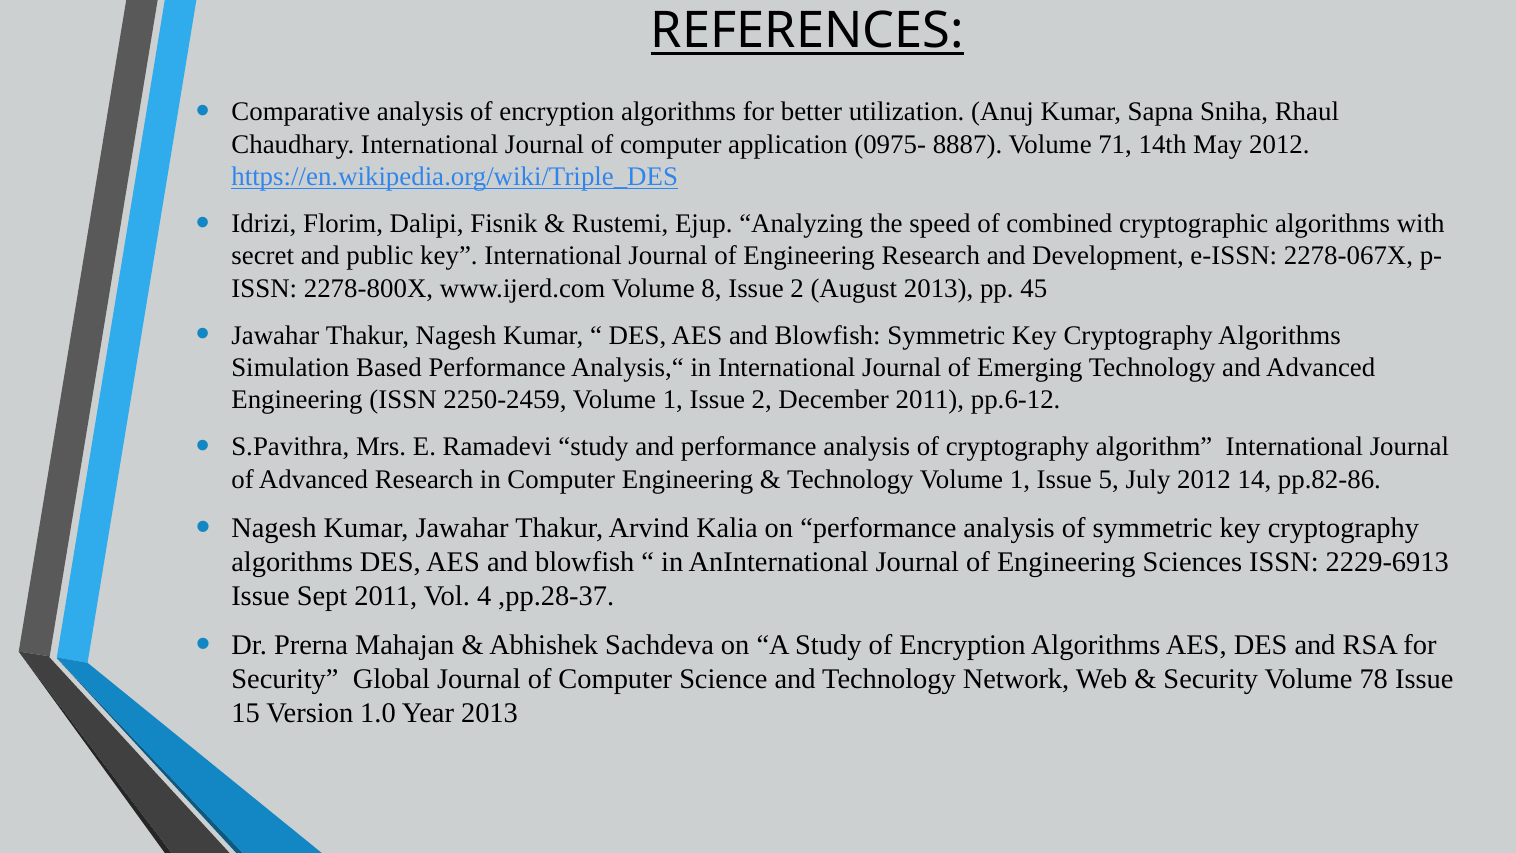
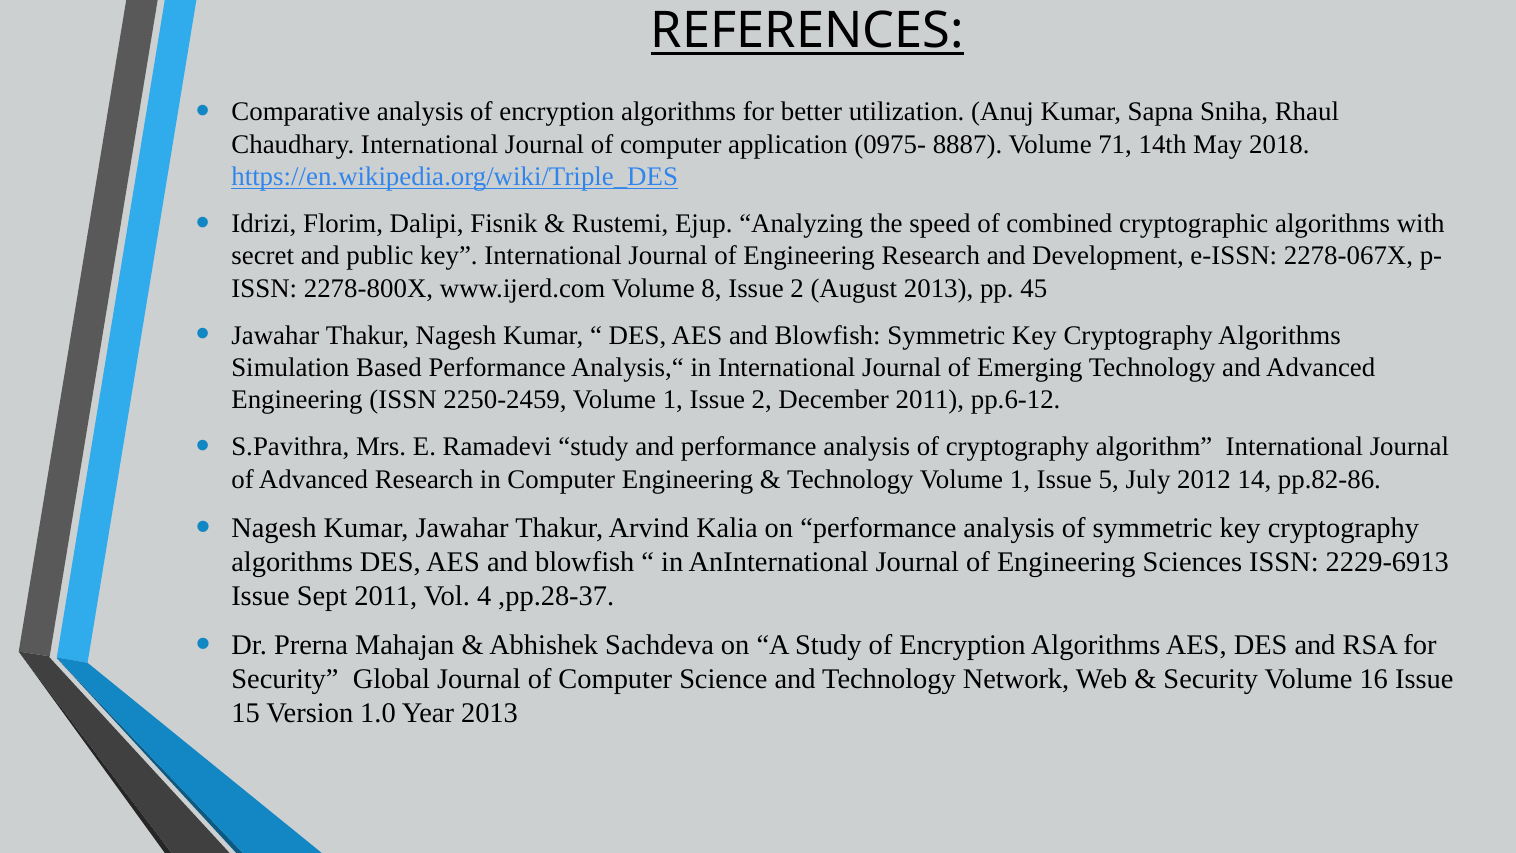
May 2012: 2012 -> 2018
78: 78 -> 16
